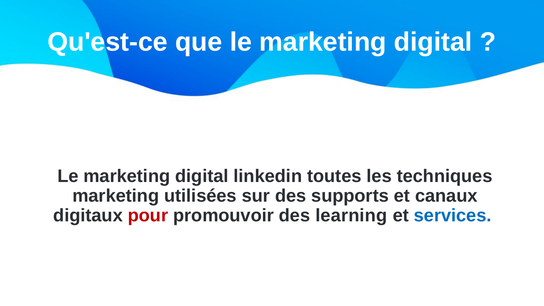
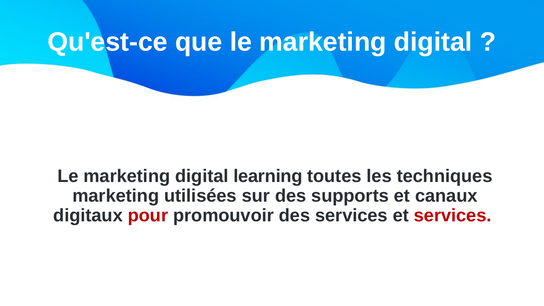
linkedin: linkedin -> learning
des learning: learning -> services
services at (453, 215) colour: blue -> red
